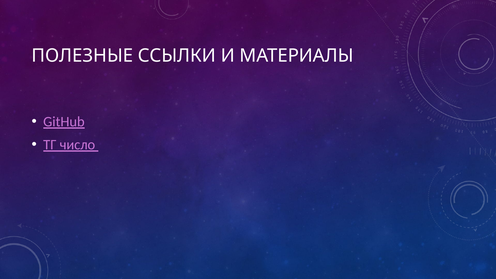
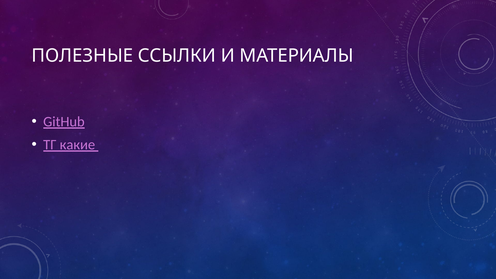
число: число -> какие
